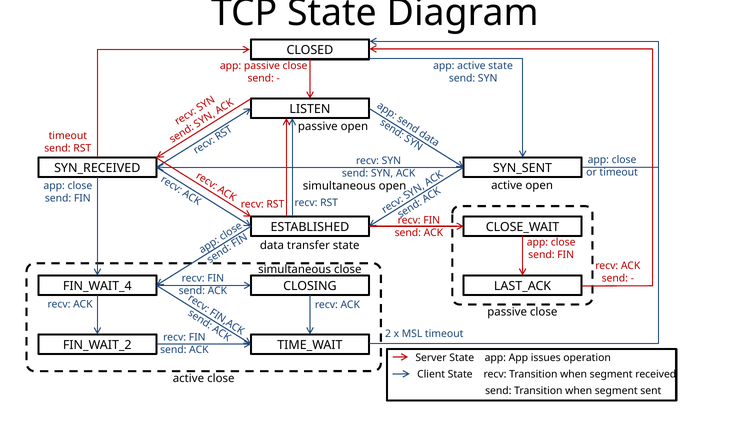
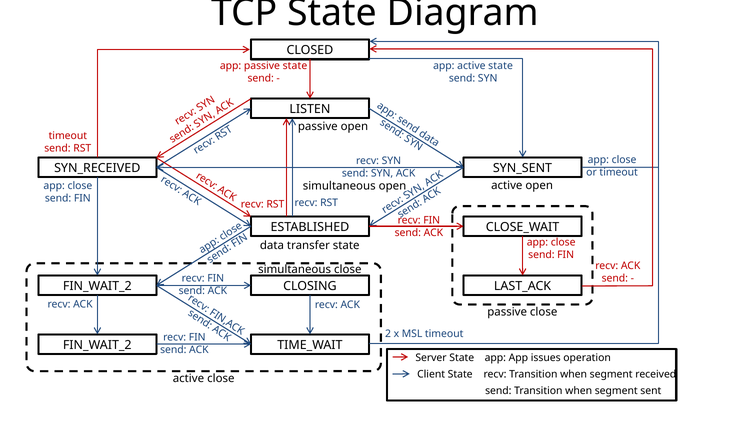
app passive close: close -> state
FIN_WAIT_4 at (97, 286): FIN_WAIT_4 -> FIN_WAIT_2
